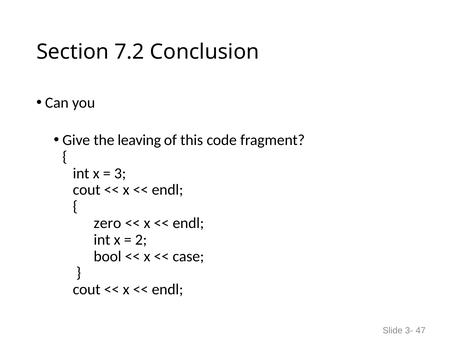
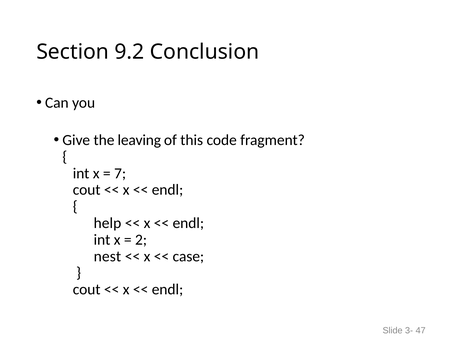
7.2: 7.2 -> 9.2
3: 3 -> 7
zero: zero -> help
bool: bool -> nest
